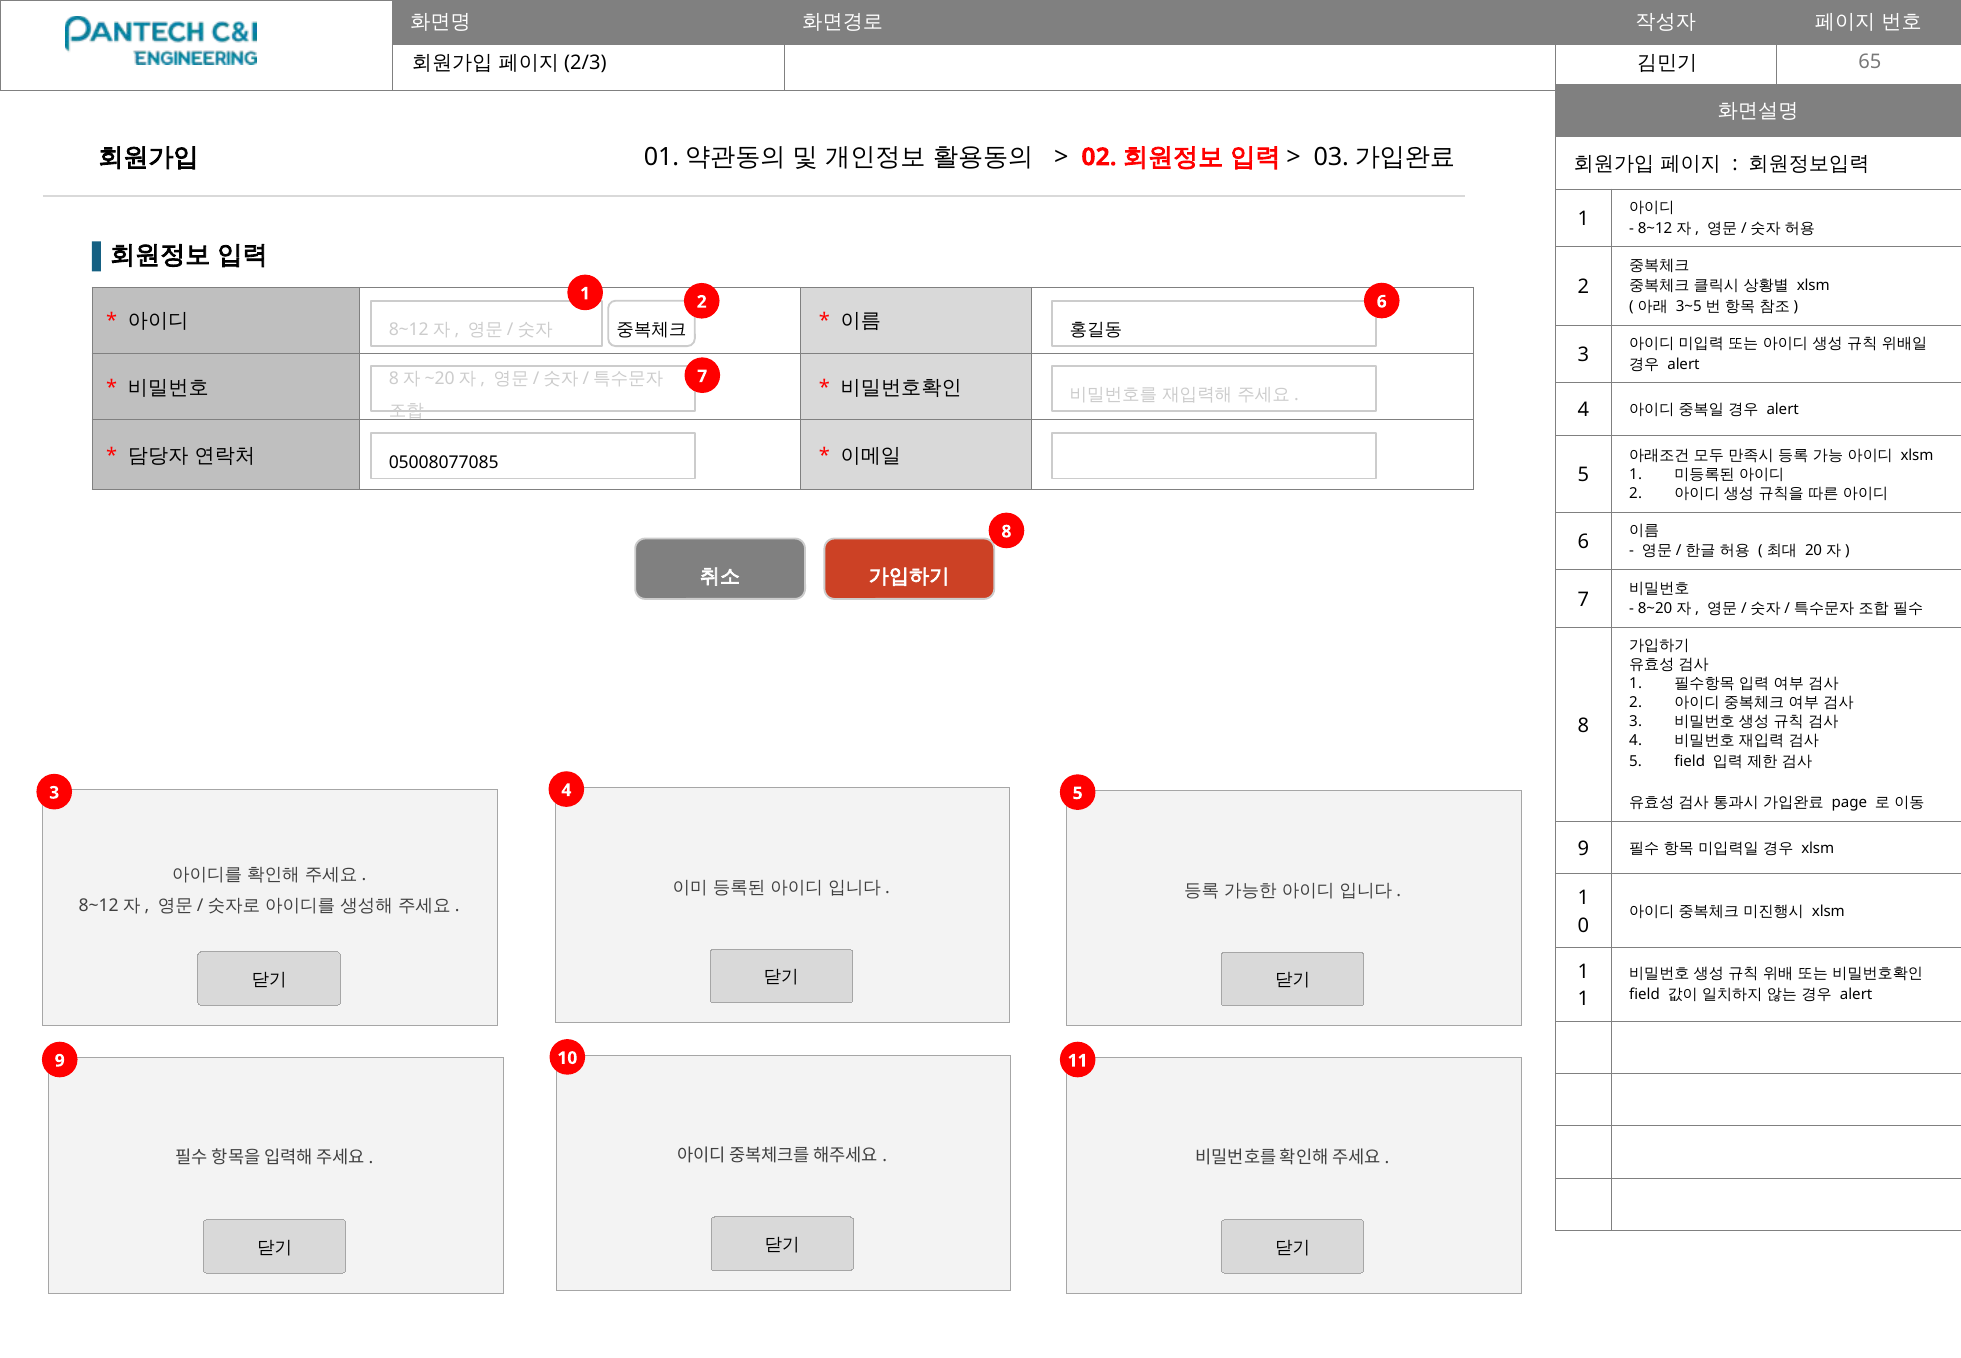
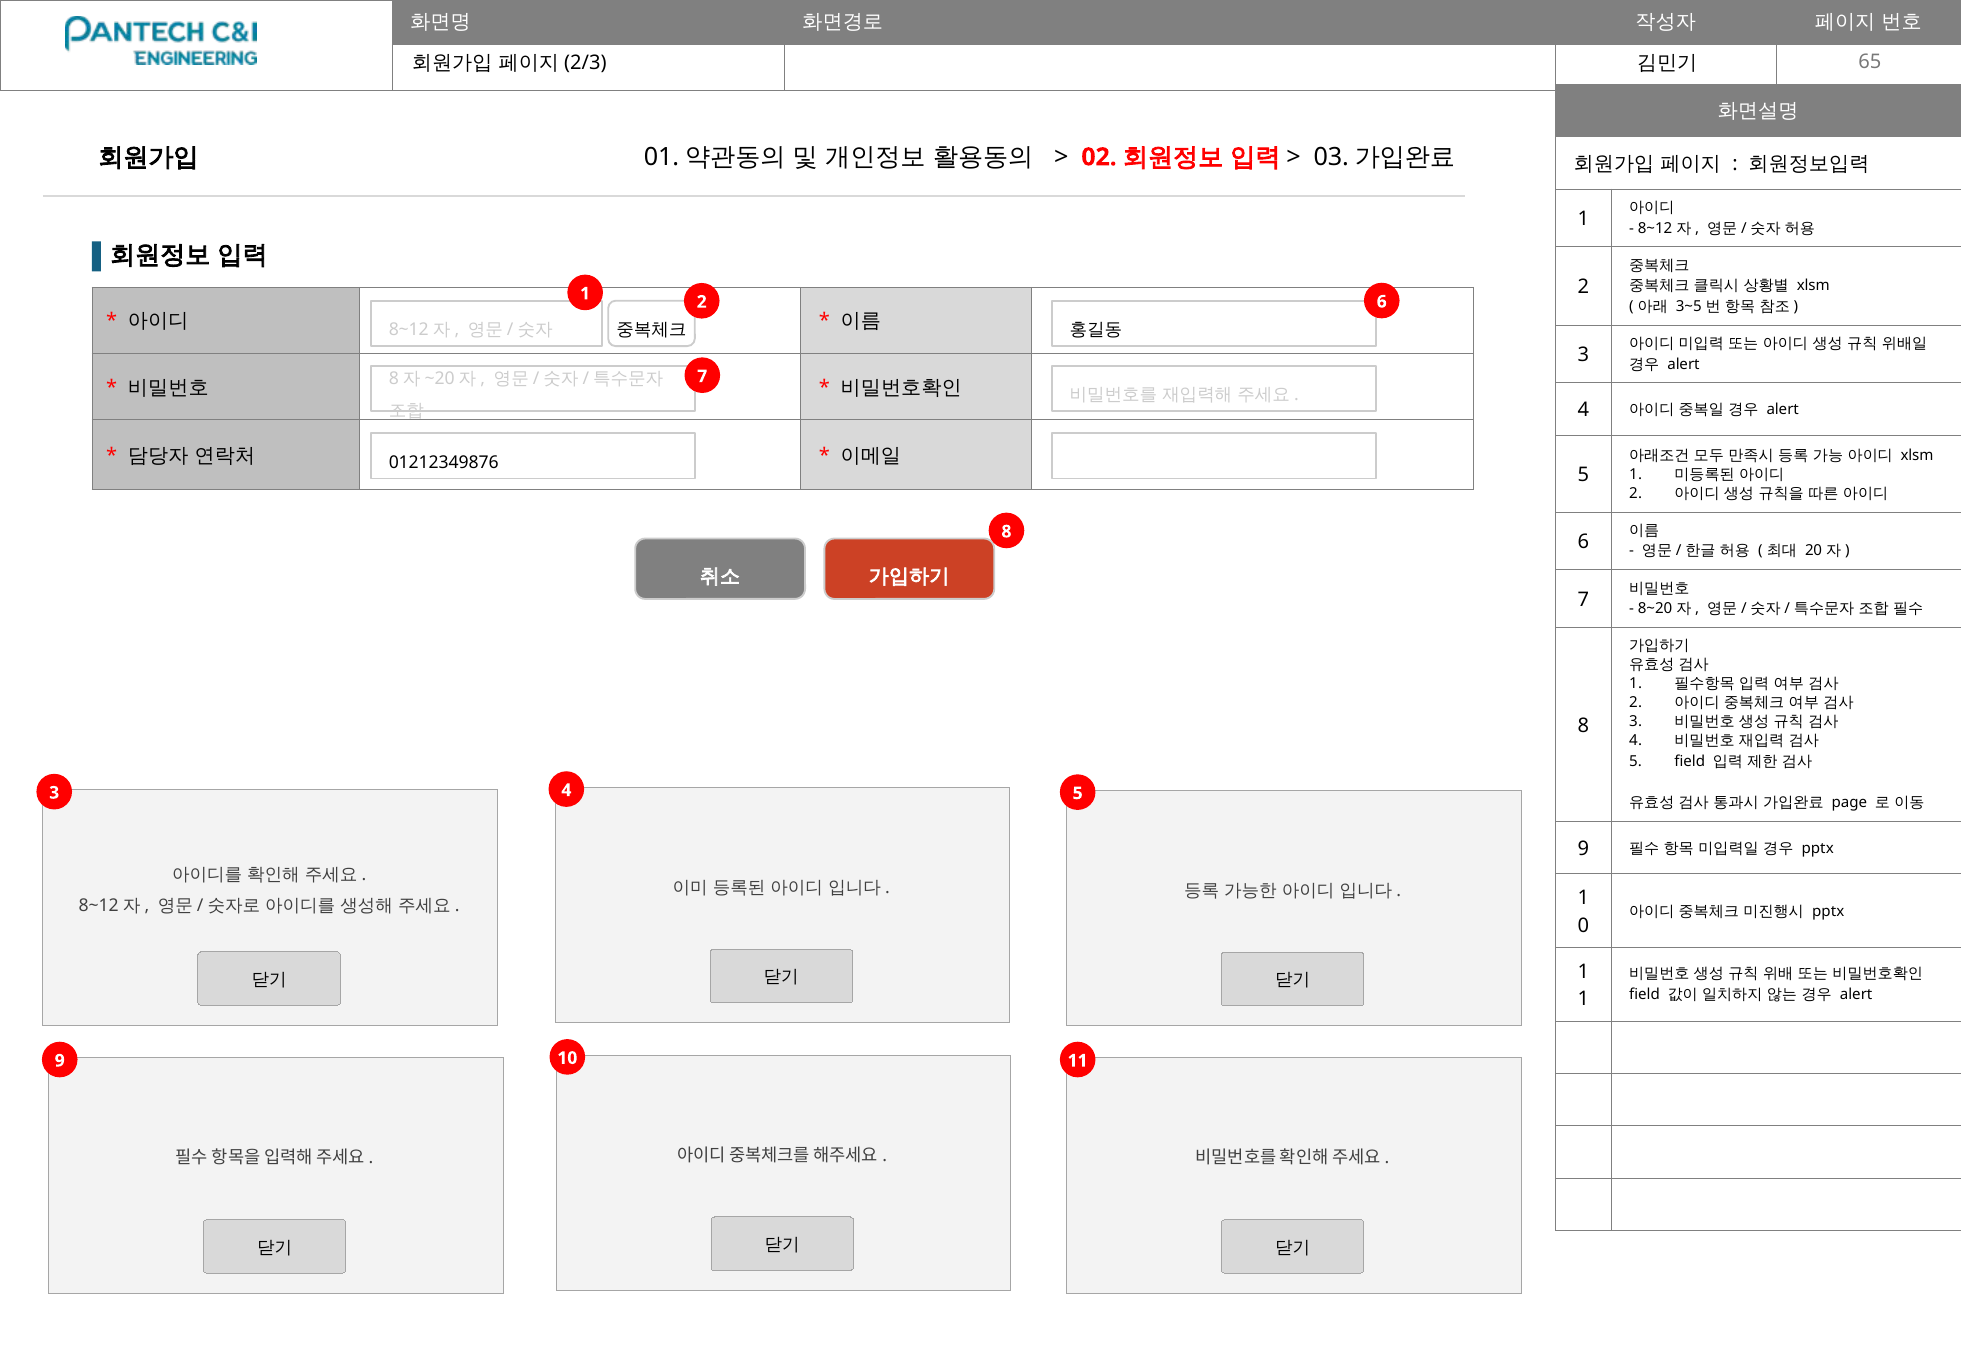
05008077085: 05008077085 -> 01212349876
xlsm at (1818, 848): xlsm -> pptx
xlsm at (1828, 911): xlsm -> pptx
